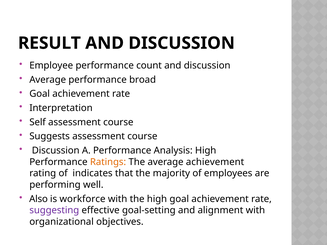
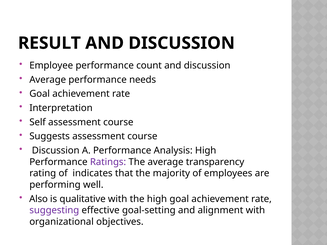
broad: broad -> needs
Ratings colour: orange -> purple
average achievement: achievement -> transparency
workforce: workforce -> qualitative
